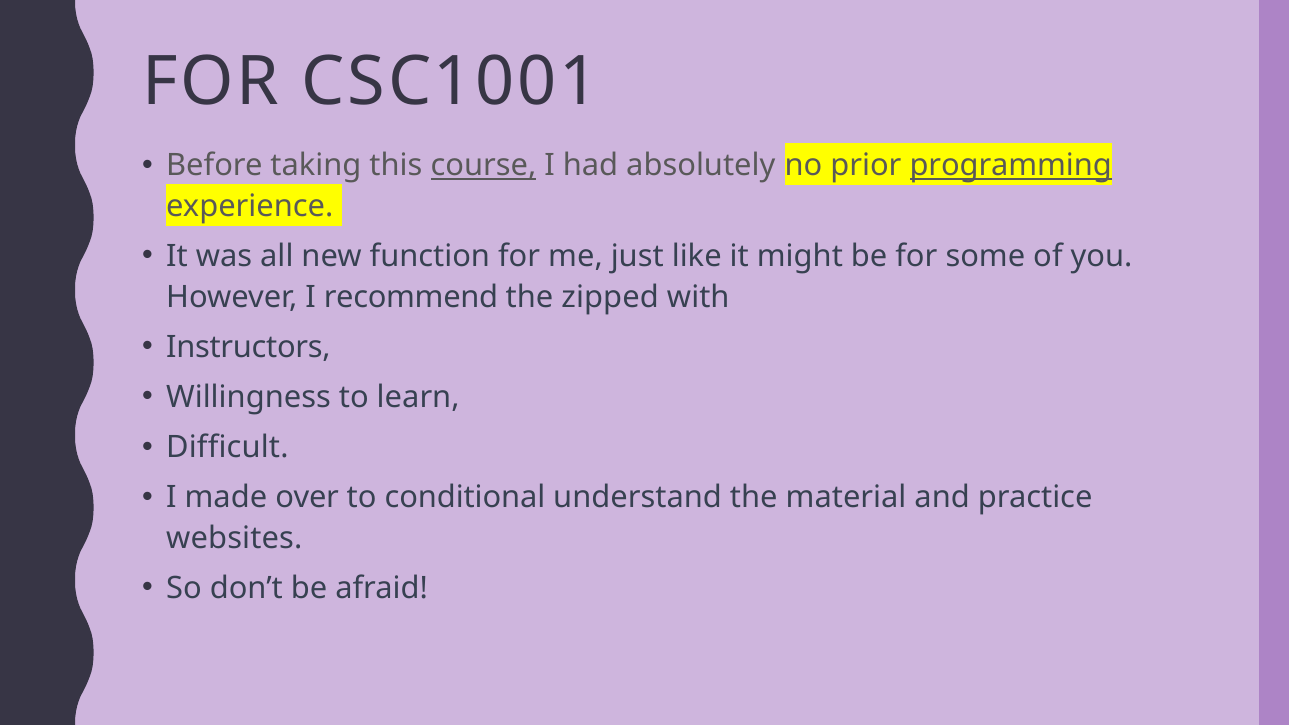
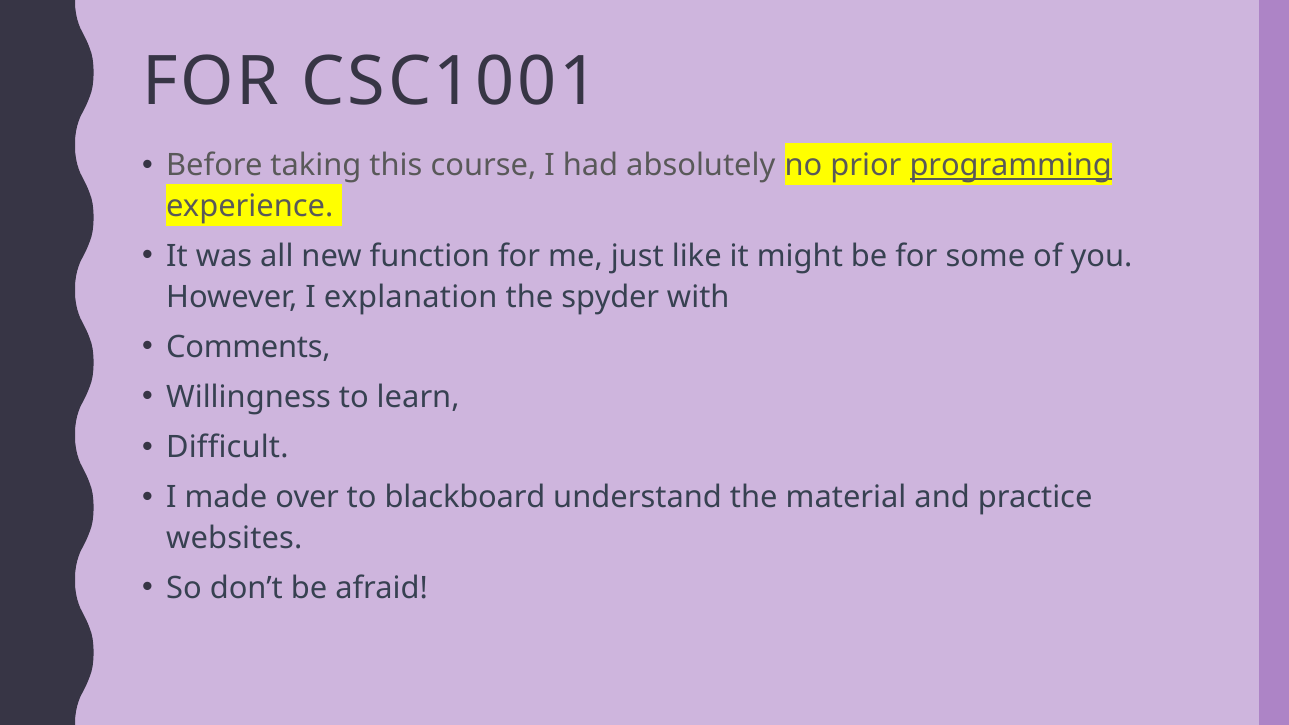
course underline: present -> none
recommend: recommend -> explanation
zipped: zipped -> spyder
Instructors: Instructors -> Comments
conditional: conditional -> blackboard
